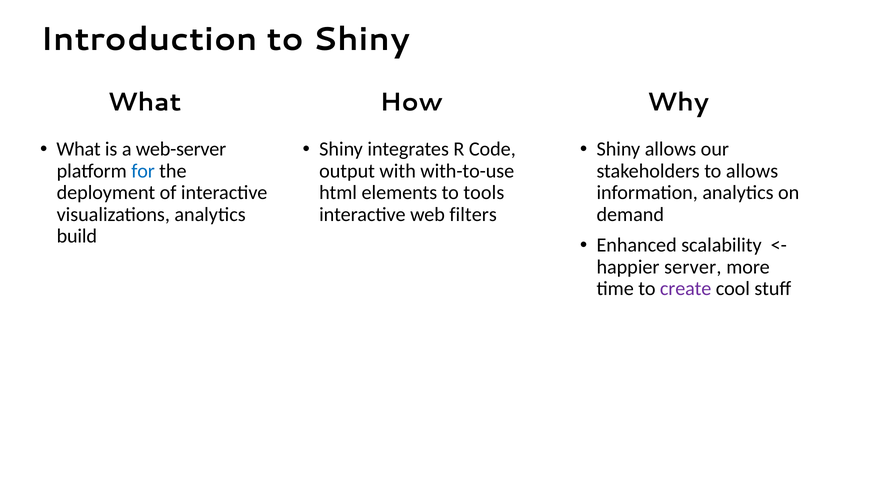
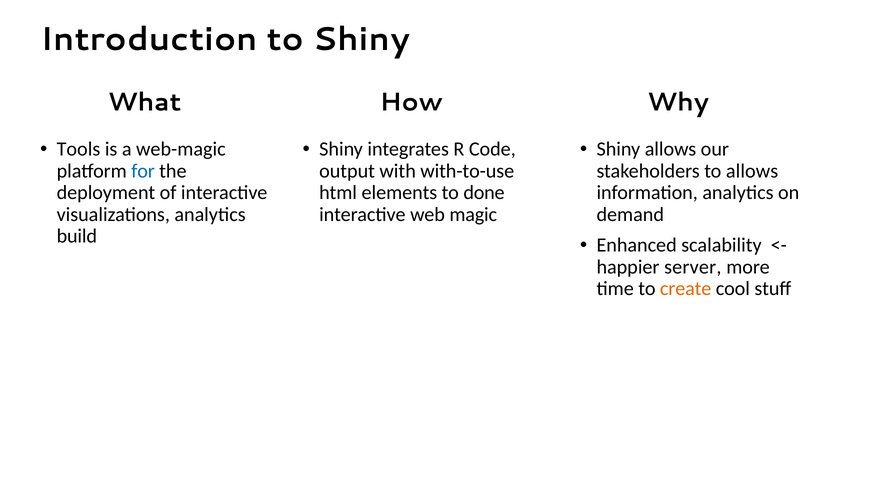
What at (79, 149): What -> Tools
web-server: web-server -> web-magic
tools: tools -> done
filters: filters -> magic
create colour: purple -> orange
